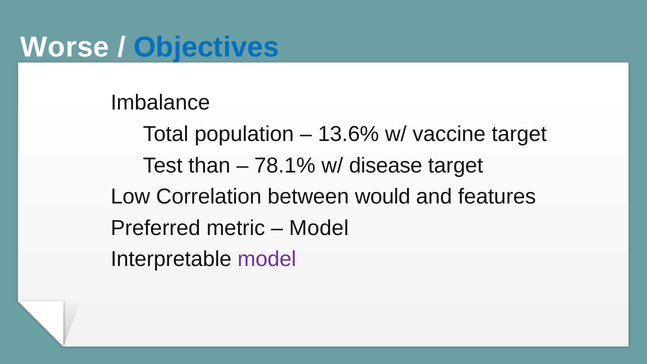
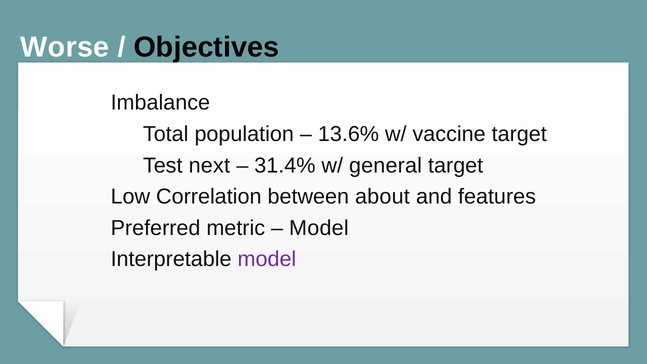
Objectives colour: blue -> black
than: than -> next
78.1%: 78.1% -> 31.4%
disease: disease -> general
would: would -> about
